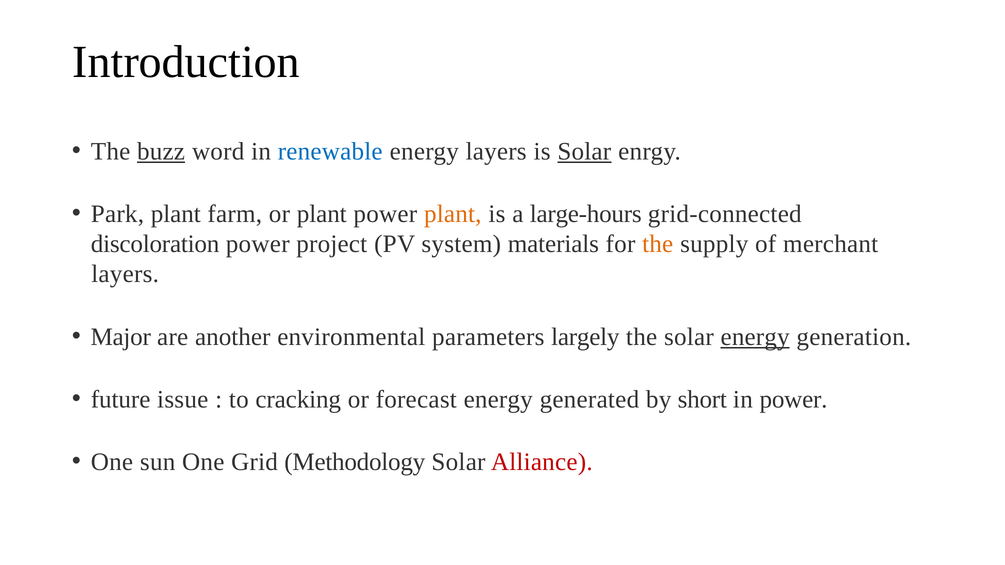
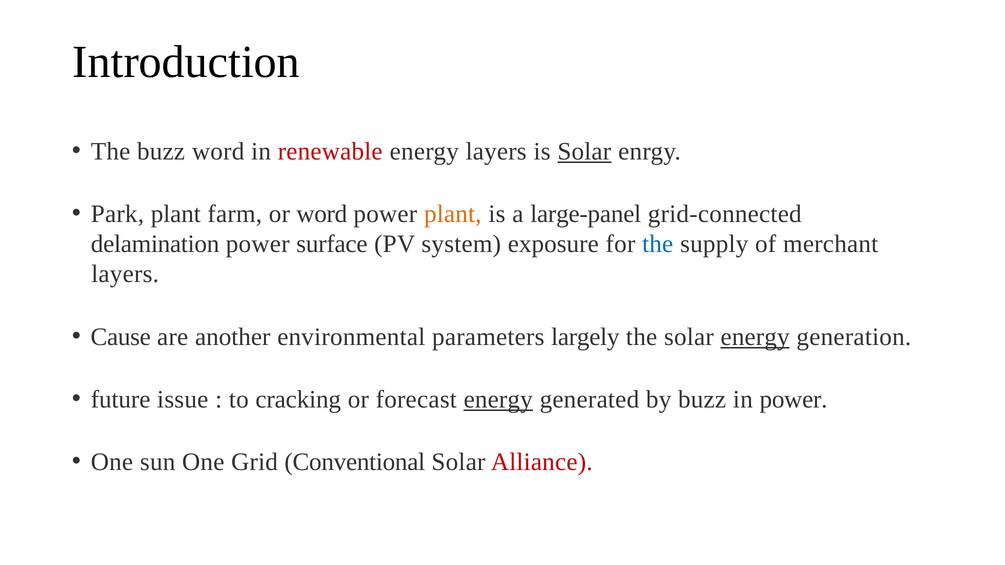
buzz at (161, 151) underline: present -> none
renewable colour: blue -> red
or plant: plant -> word
large-hours: large-hours -> large-panel
discoloration: discoloration -> delamination
project: project -> surface
materials: materials -> exposure
the at (658, 244) colour: orange -> blue
Major: Major -> Cause
energy at (498, 400) underline: none -> present
by short: short -> buzz
Methodology: Methodology -> Conventional
